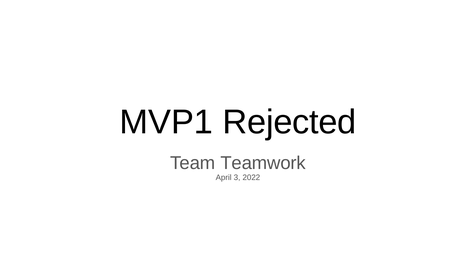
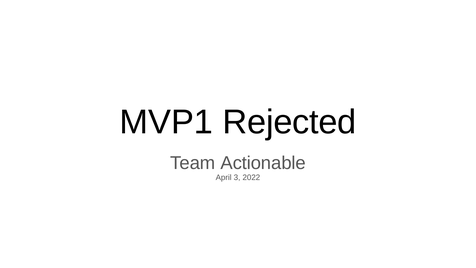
Teamwork: Teamwork -> Actionable
